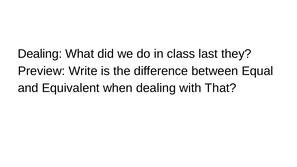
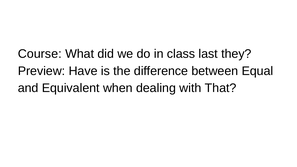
Dealing at (40, 54): Dealing -> Course
Write: Write -> Have
